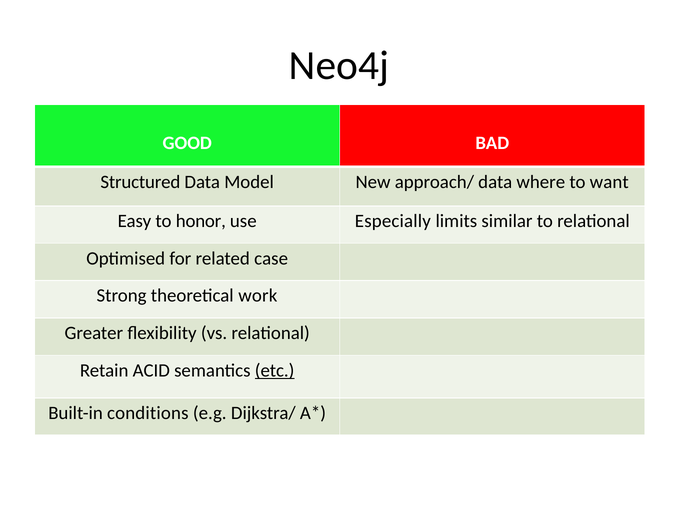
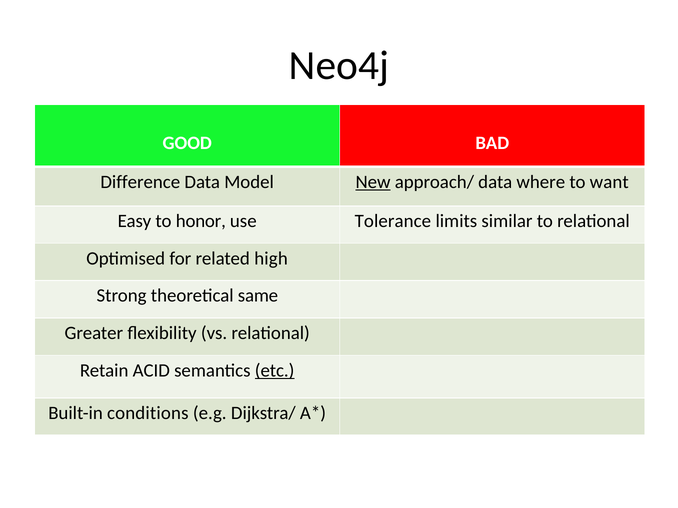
Structured: Structured -> Difference
New underline: none -> present
Especially: Especially -> Tolerance
case: case -> high
work: work -> same
